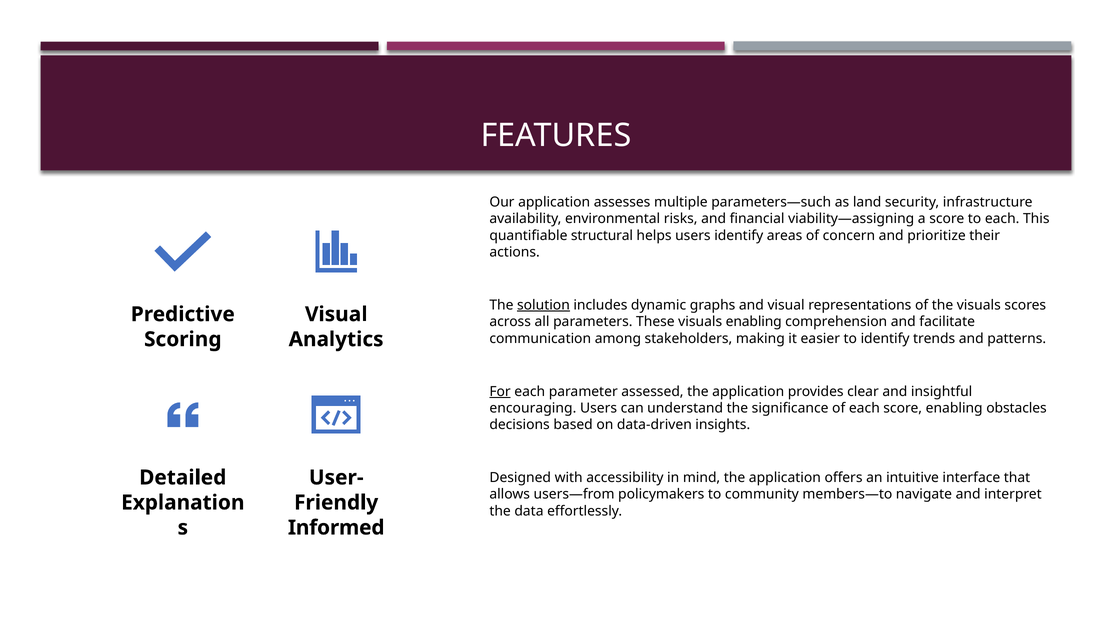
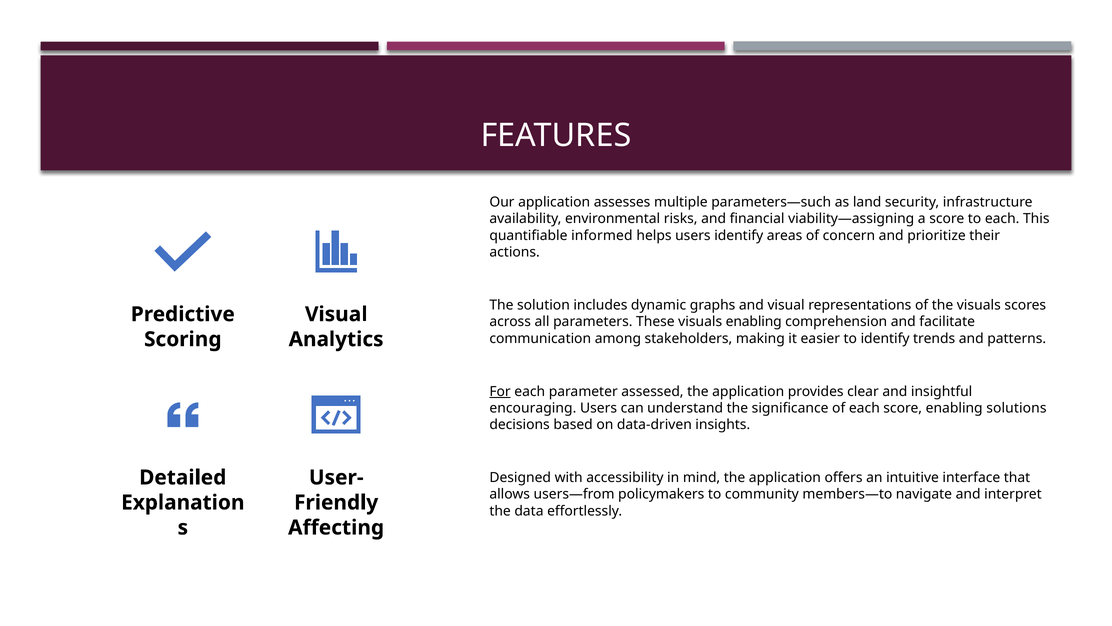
structural: structural -> informed
solution underline: present -> none
obstacles: obstacles -> solutions
Informed: Informed -> Affecting
